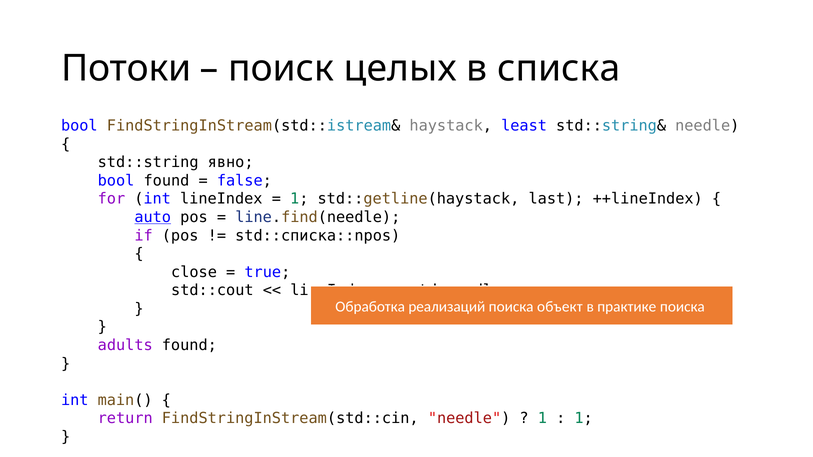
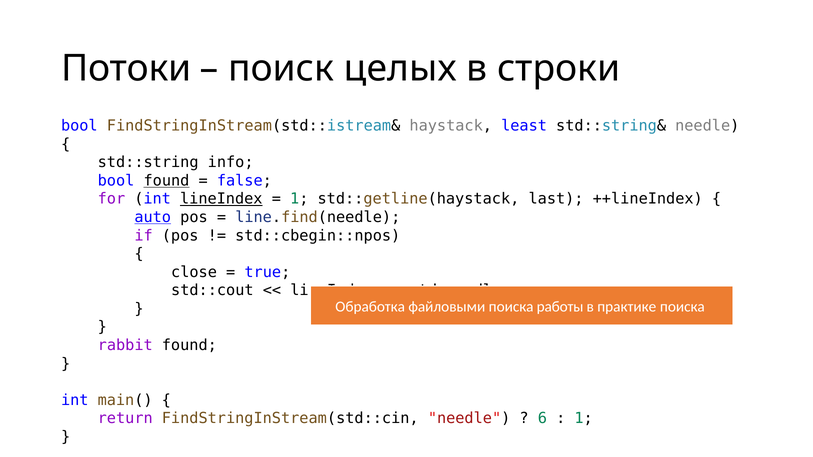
списка: списка -> строки
явно: явно -> info
found at (166, 181) underline: none -> present
lineIndex at (221, 199) underline: none -> present
std::списка::npos: std::списка::npos -> std::cbegin::npos
реализаций: реализаций -> файловыми
объект: объект -> работы
adults: adults -> rabbit
1 at (542, 419): 1 -> 6
